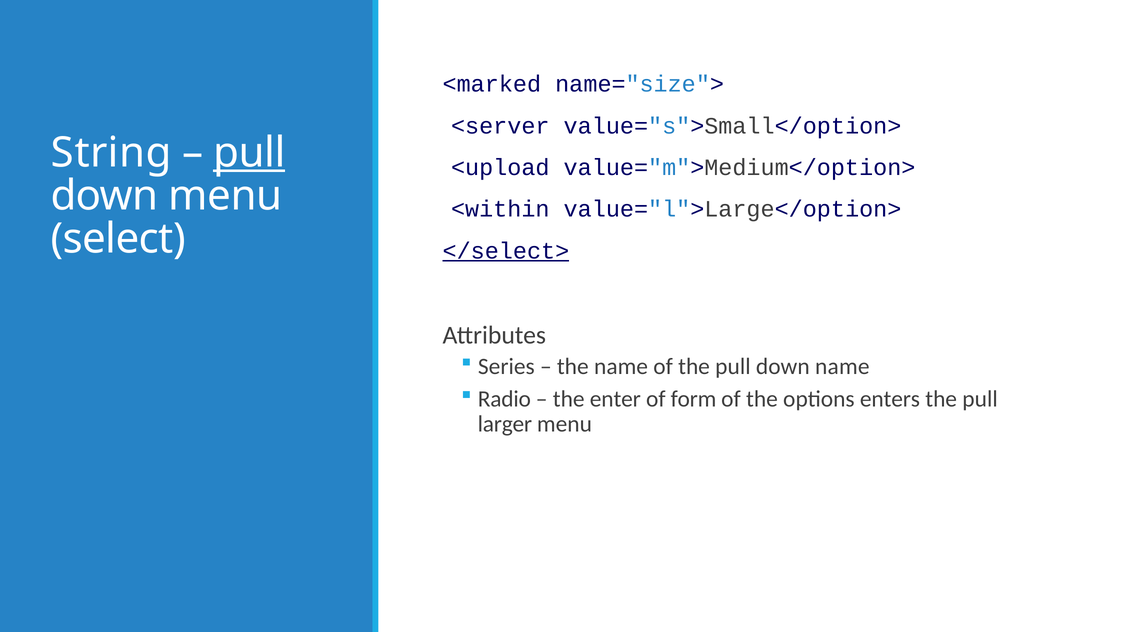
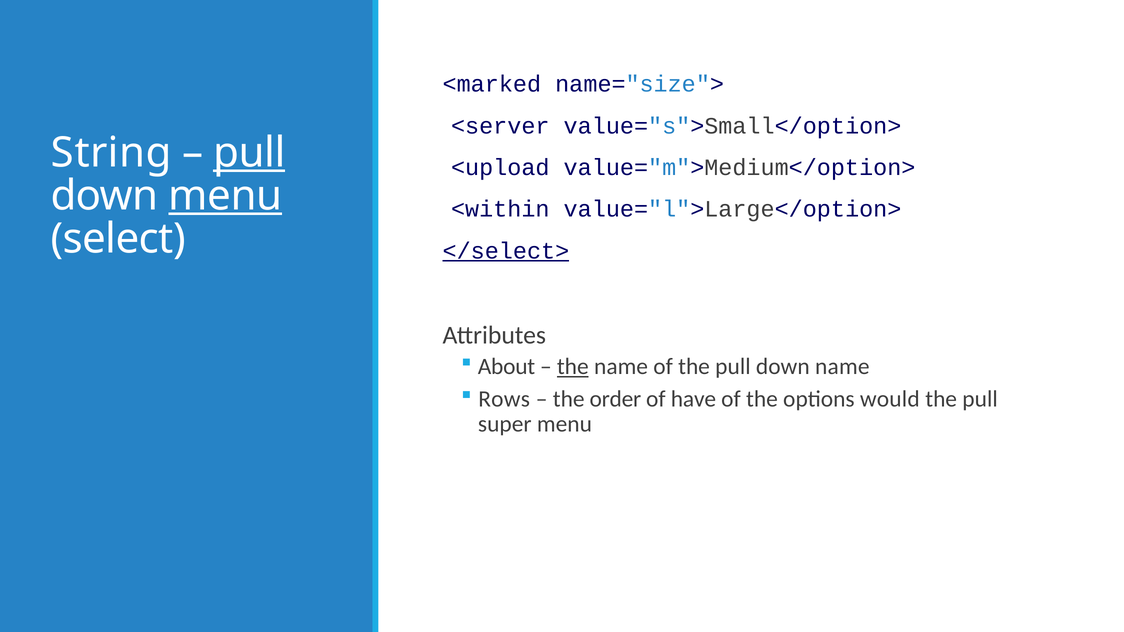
menu at (225, 196) underline: none -> present
Series: Series -> About
the at (573, 367) underline: none -> present
Radio: Radio -> Rows
enter: enter -> order
form: form -> have
enters: enters -> would
larger: larger -> super
